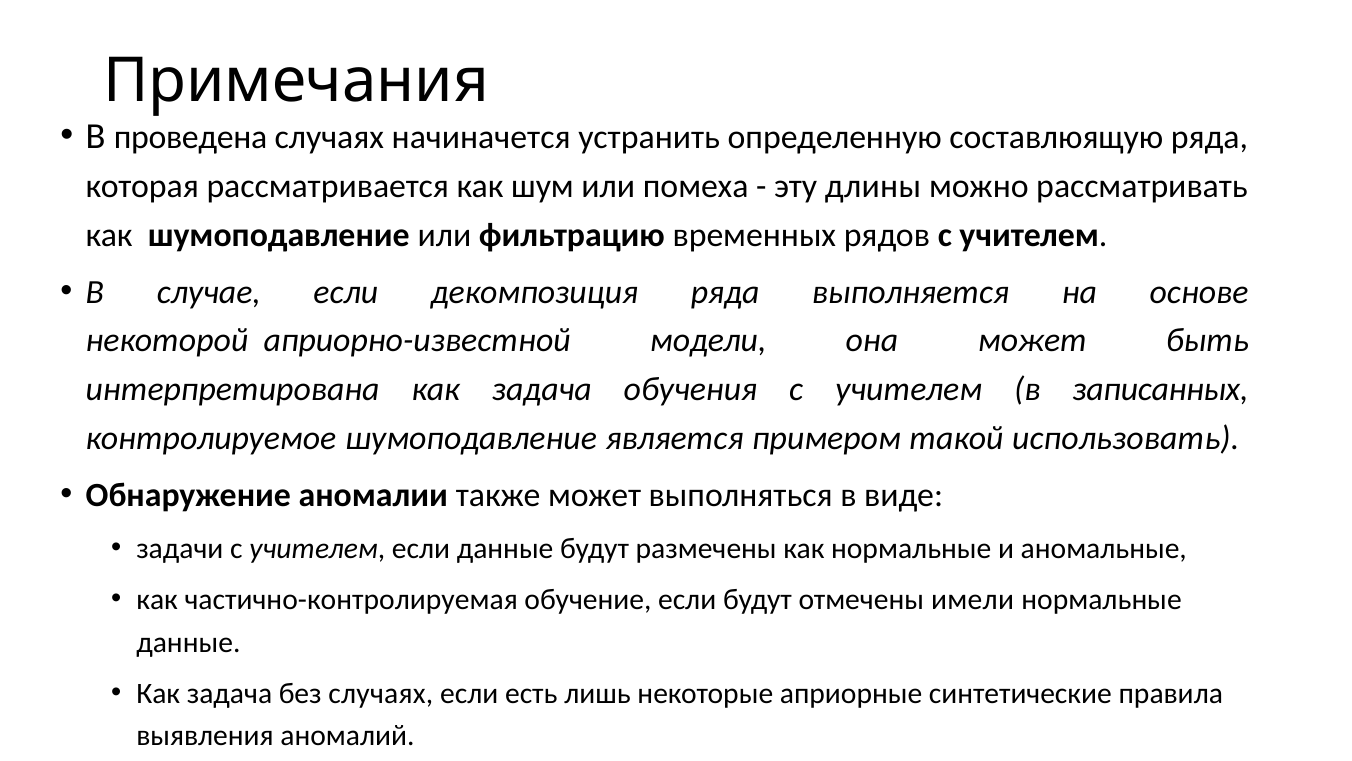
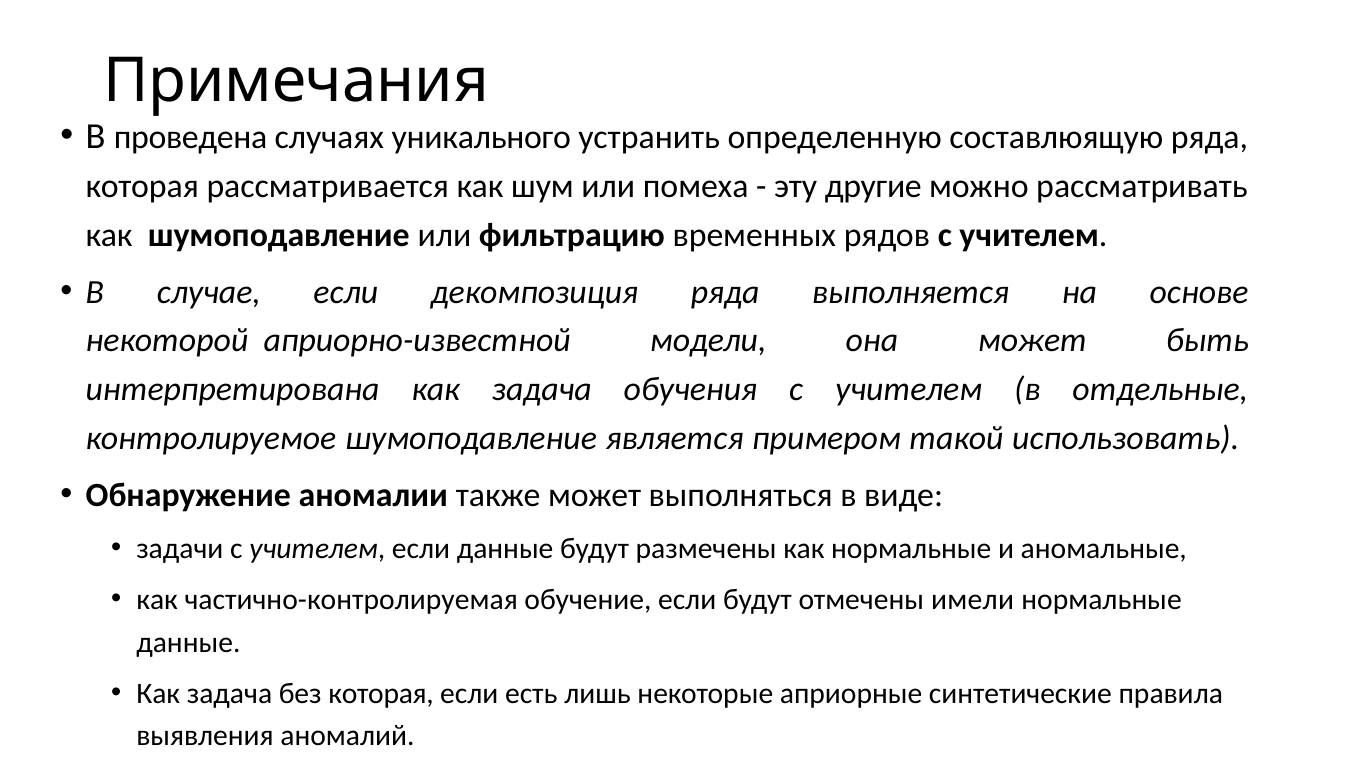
начиначется: начиначется -> уникального
длины: длины -> другие
записанных: записанных -> отдельные
без случаях: случаях -> которая
